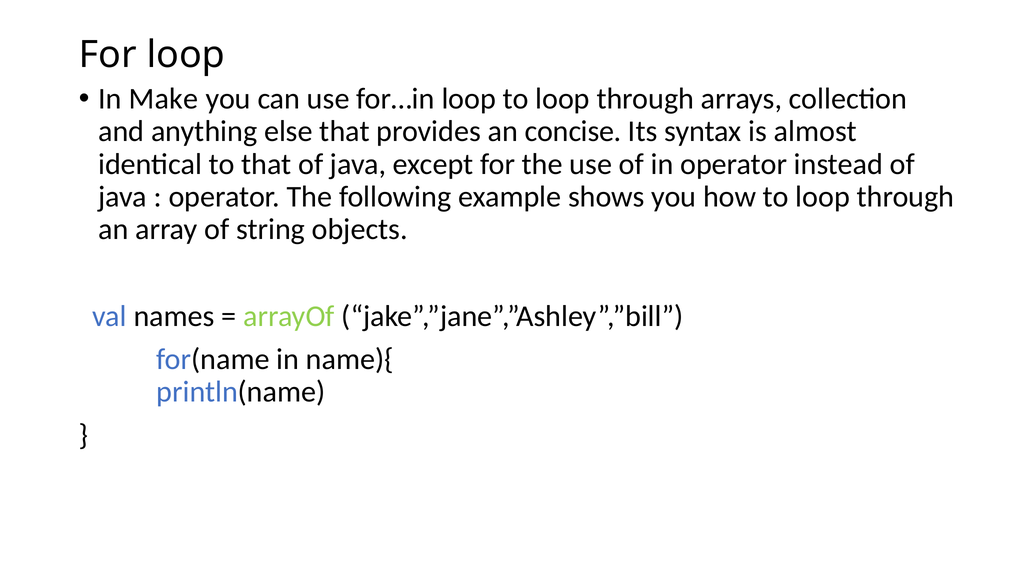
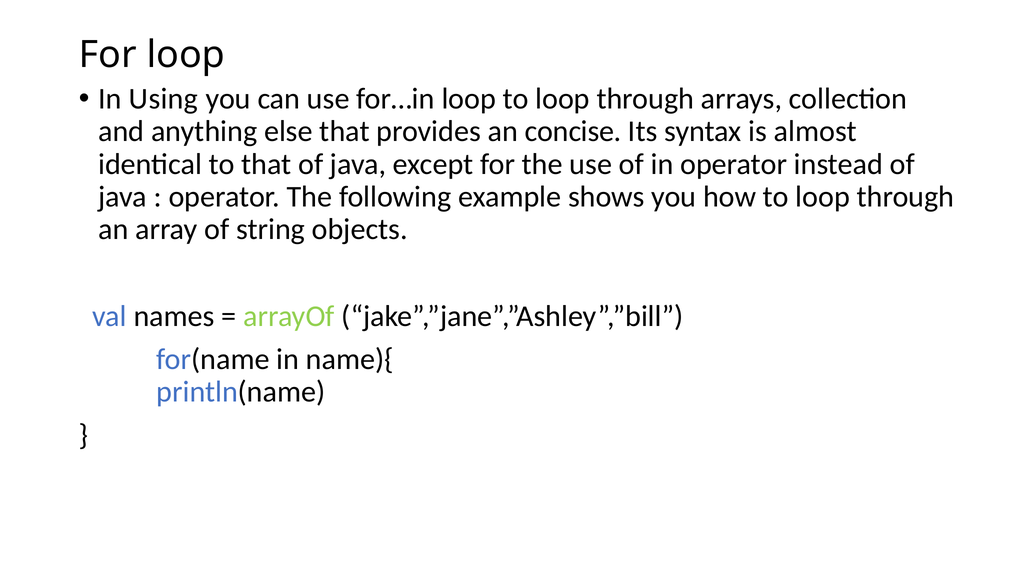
Make: Make -> Using
